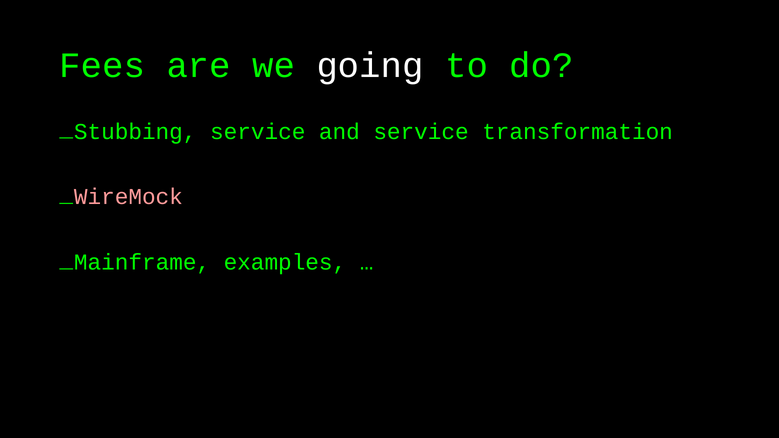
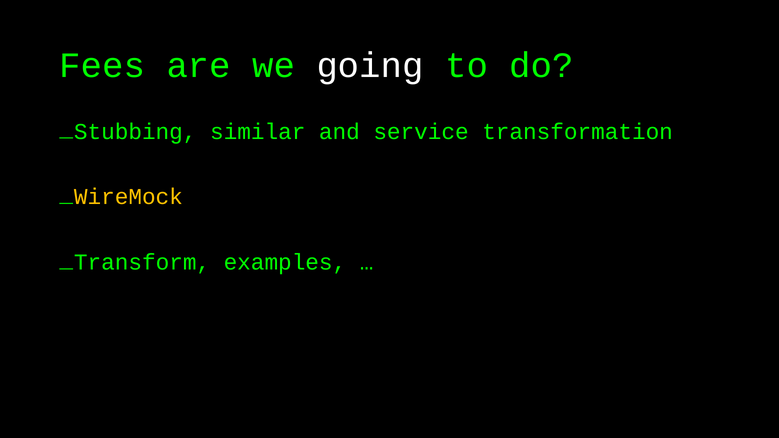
Stubbing service: service -> similar
WireMock colour: pink -> yellow
Mainframe: Mainframe -> Transform
